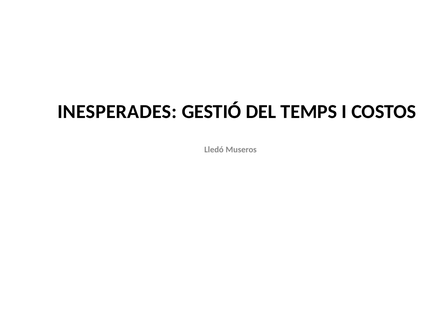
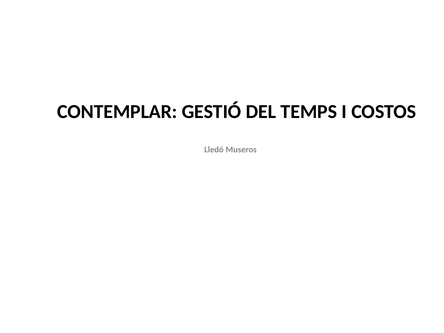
INESPERADES: INESPERADES -> CONTEMPLAR
